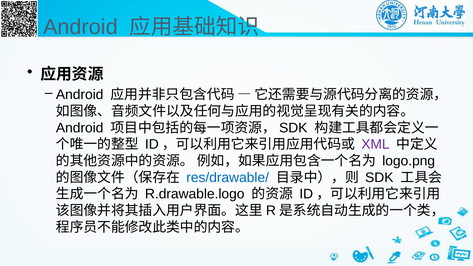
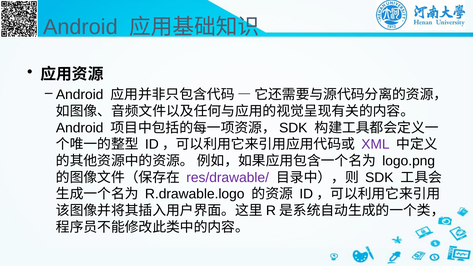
res/drawable/ colour: blue -> purple
